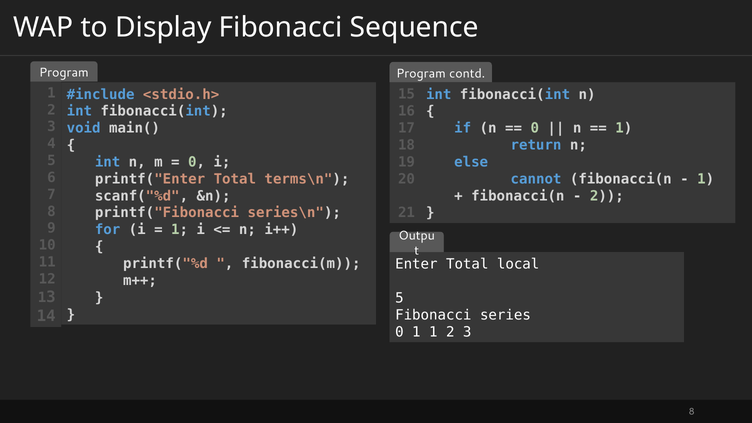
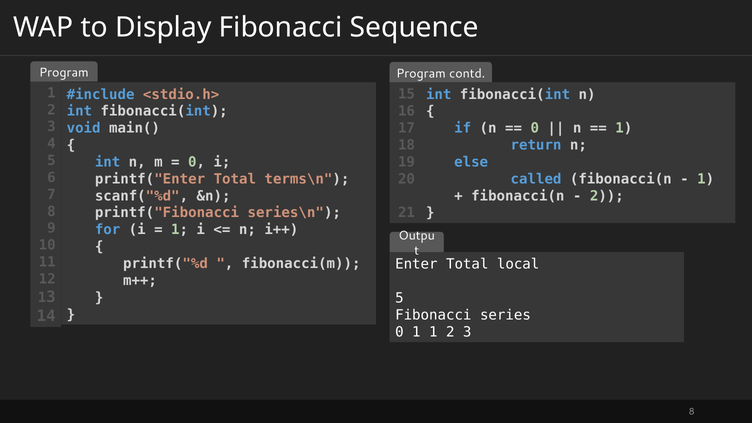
cannot: cannot -> called
